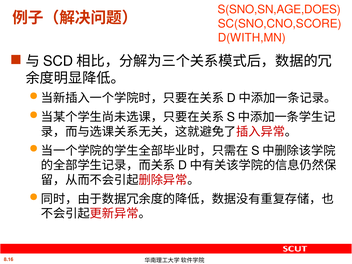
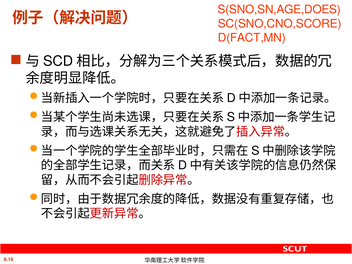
D(WITH,MN: D(WITH,MN -> D(FACT,MN
